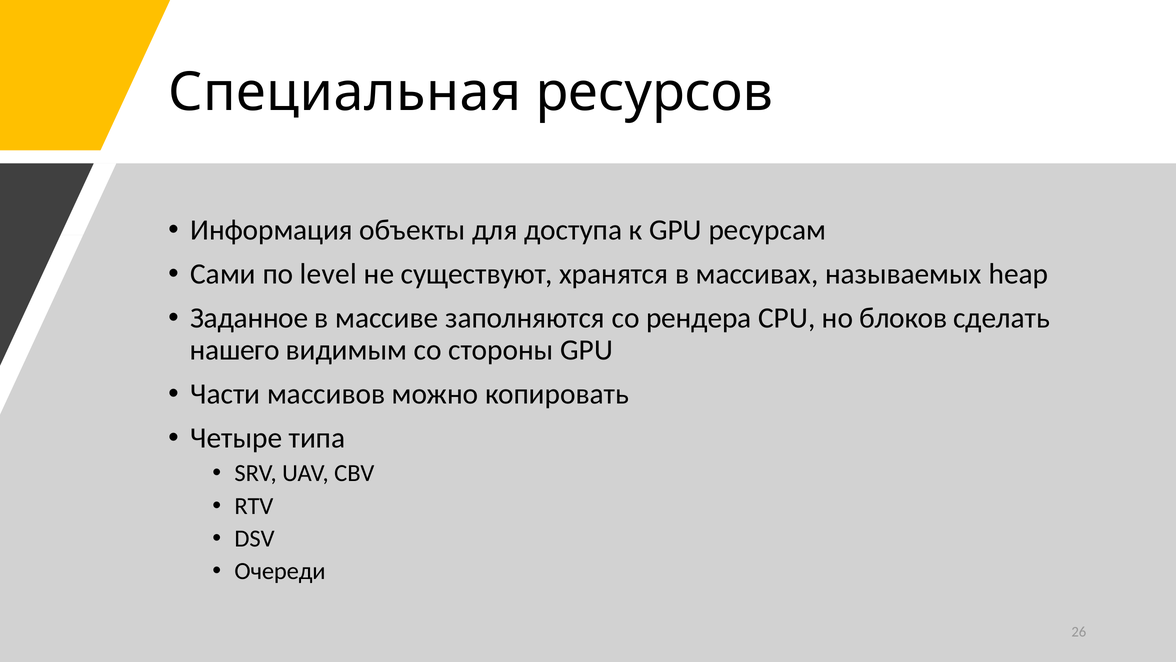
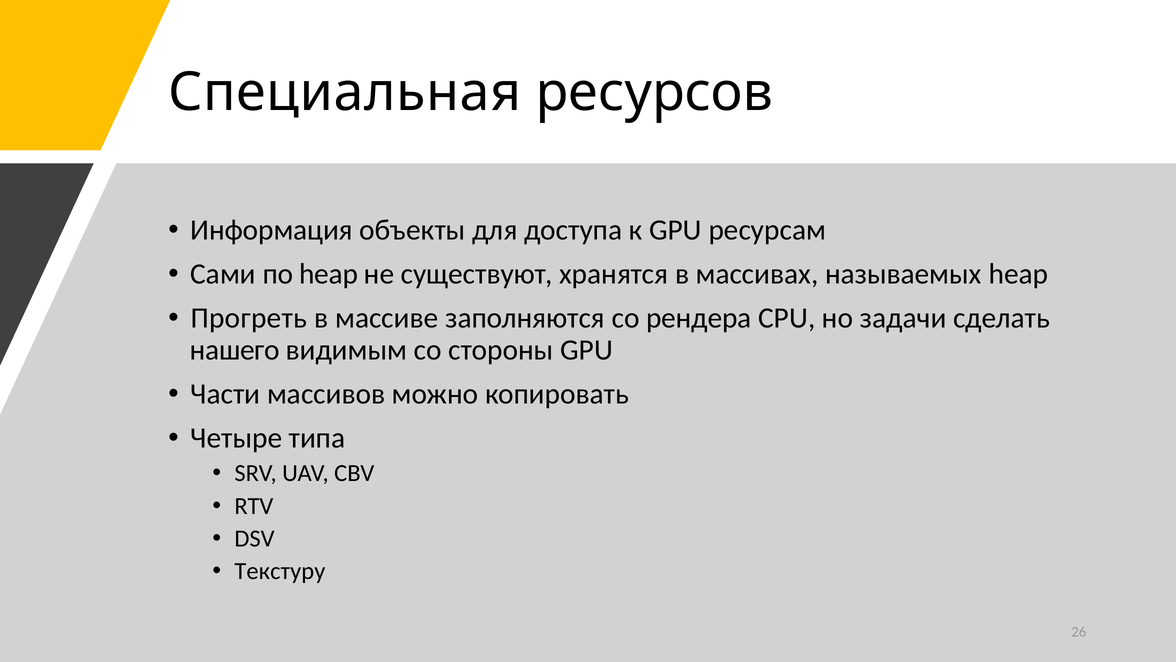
по level: level -> heap
Заданное: Заданное -> Прогреть
блоков: блоков -> задачи
Очереди: Очереди -> Текстуру
